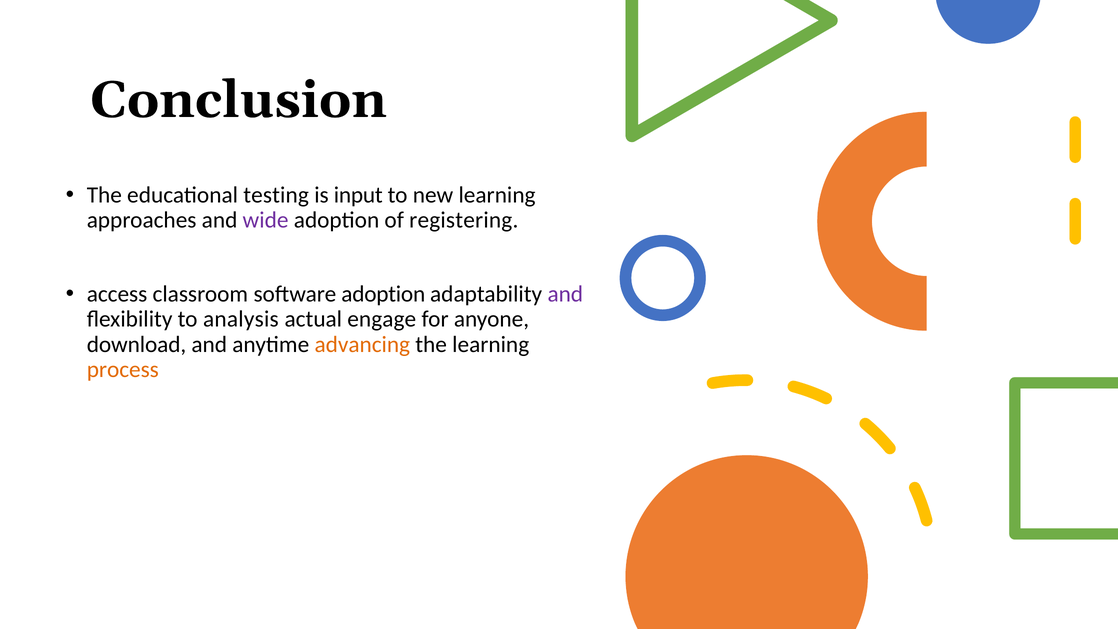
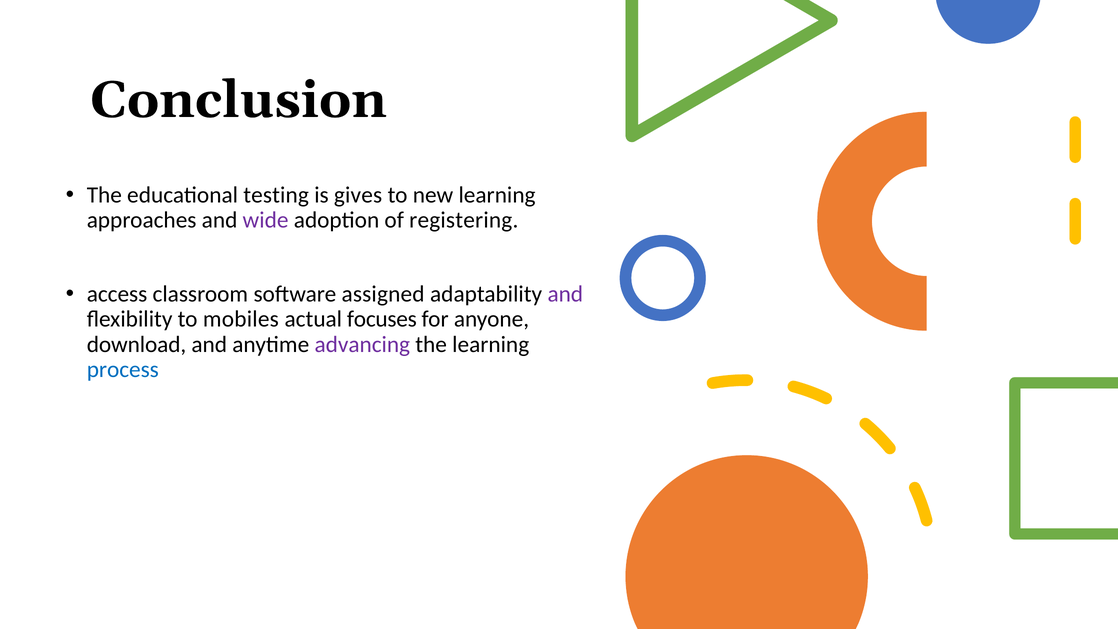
input: input -> gives
software adoption: adoption -> assigned
analysis: analysis -> mobiles
engage: engage -> focuses
advancing colour: orange -> purple
process colour: orange -> blue
